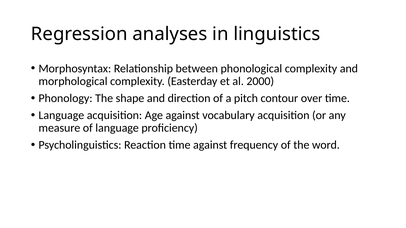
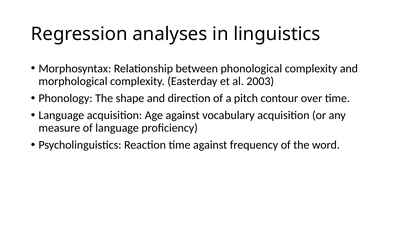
2000: 2000 -> 2003
